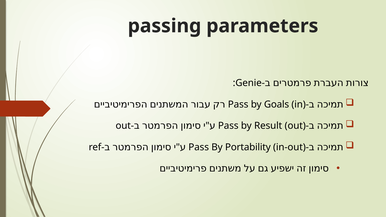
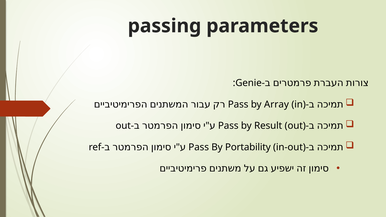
Goals: Goals -> Array
